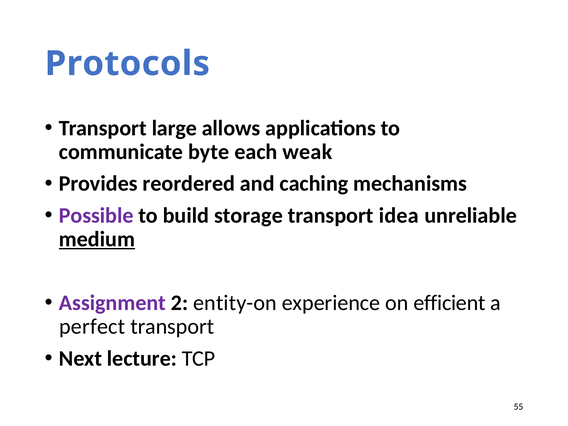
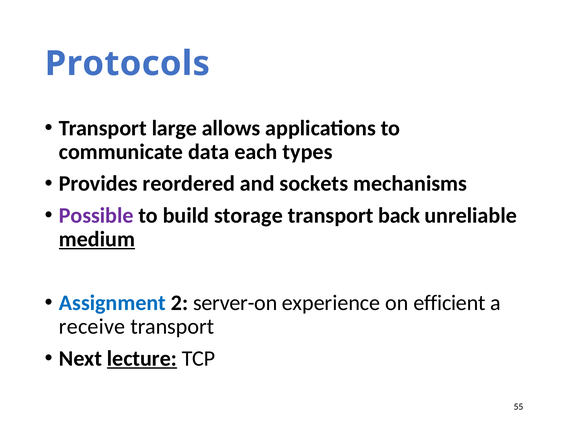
byte: byte -> data
weak: weak -> types
caching: caching -> sockets
idea: idea -> back
Assignment colour: purple -> blue
entity-on: entity-on -> server-on
perfect: perfect -> receive
lecture underline: none -> present
